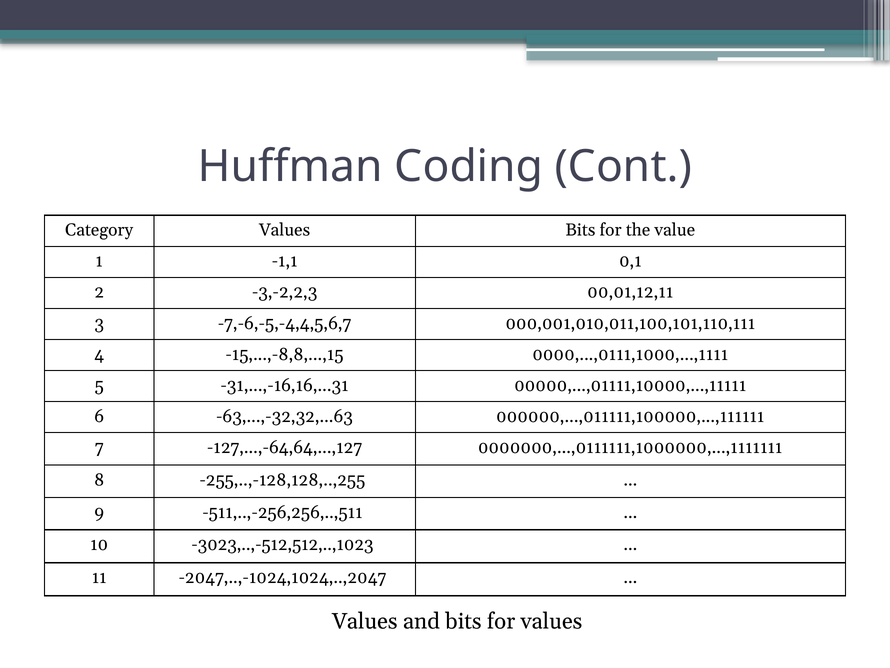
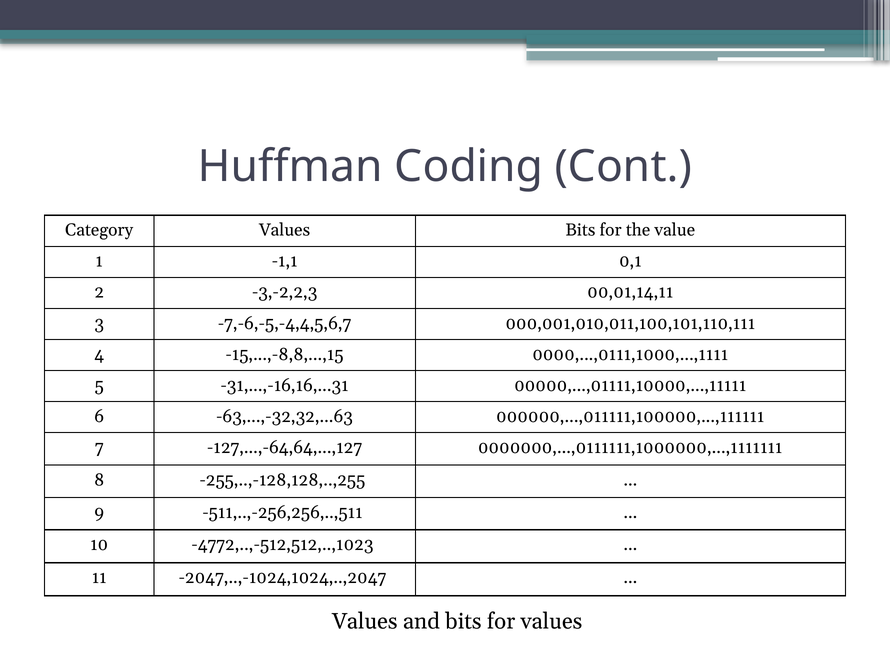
00,01,12,11: 00,01,12,11 -> 00,01,14,11
-3023,..,-512,512,..,1023: -3023,..,-512,512,..,1023 -> -4772,..,-512,512,..,1023
